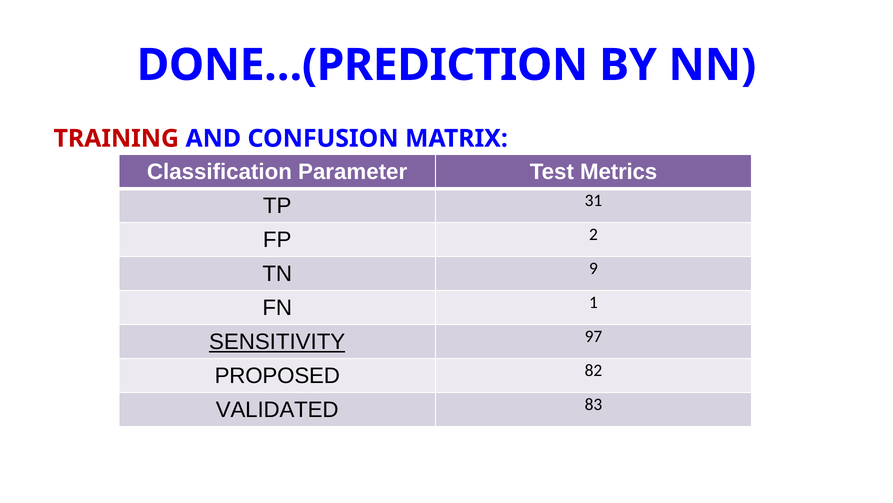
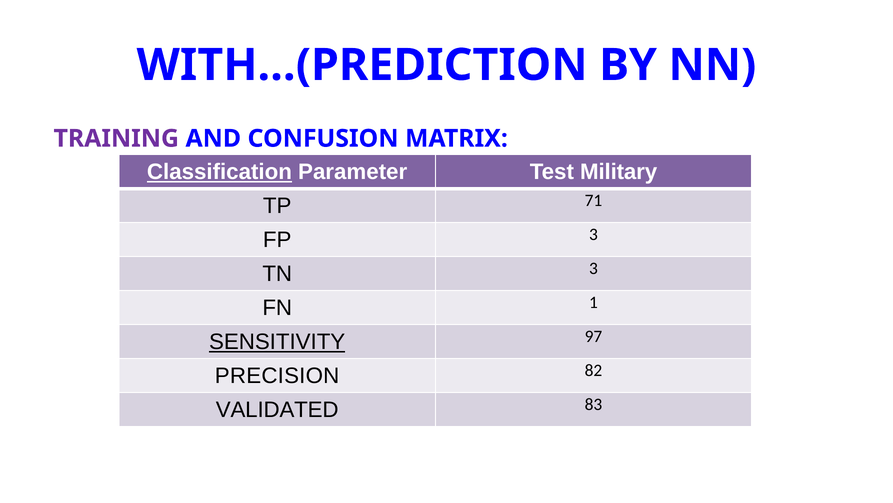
DONE…(PREDICTION: DONE…(PREDICTION -> WITH…(PREDICTION
TRAINING colour: red -> purple
Classification underline: none -> present
Metrics: Metrics -> Military
31: 31 -> 71
FP 2: 2 -> 3
TN 9: 9 -> 3
PROPOSED: PROPOSED -> PRECISION
